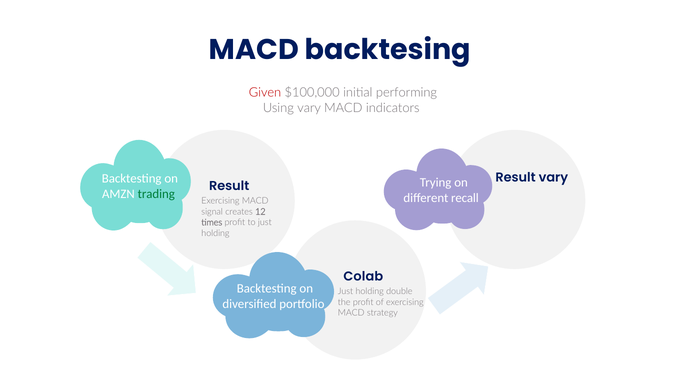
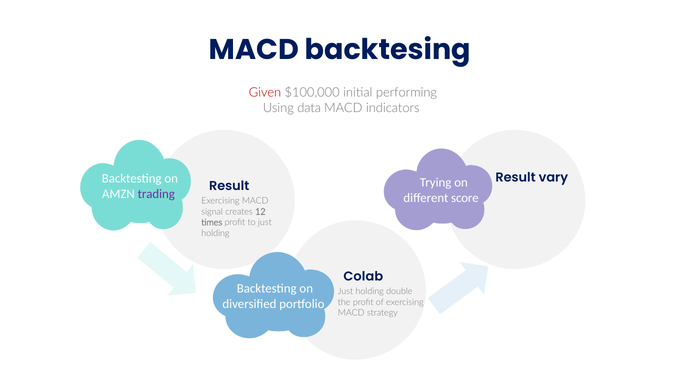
Using vary: vary -> data
trading colour: green -> purple
recall: recall -> score
